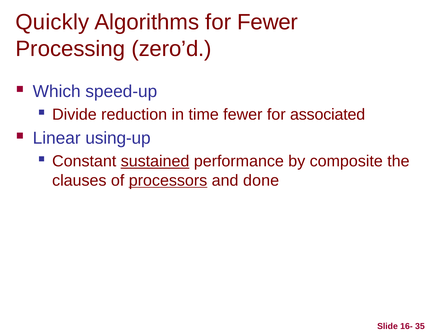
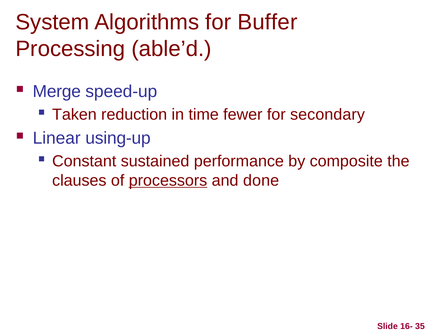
Quickly: Quickly -> System
for Fewer: Fewer -> Buffer
zero’d: zero’d -> able’d
Which: Which -> Merge
Divide: Divide -> Taken
associated: associated -> secondary
sustained underline: present -> none
